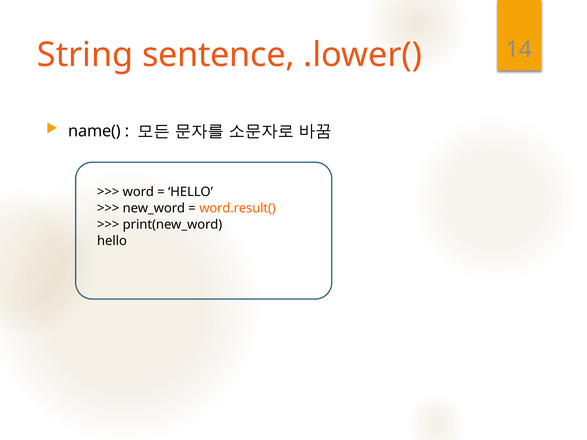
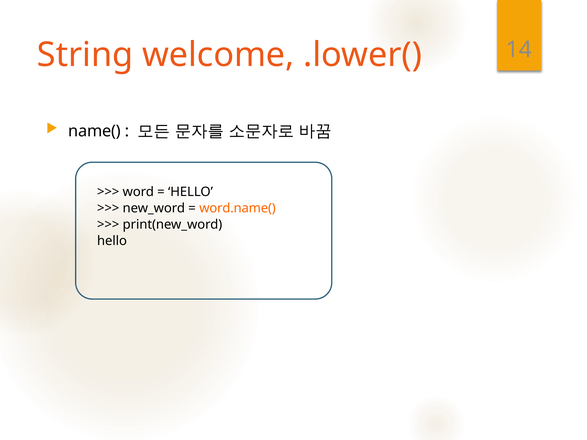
sentence: sentence -> welcome
word.result(: word.result( -> word.name(
